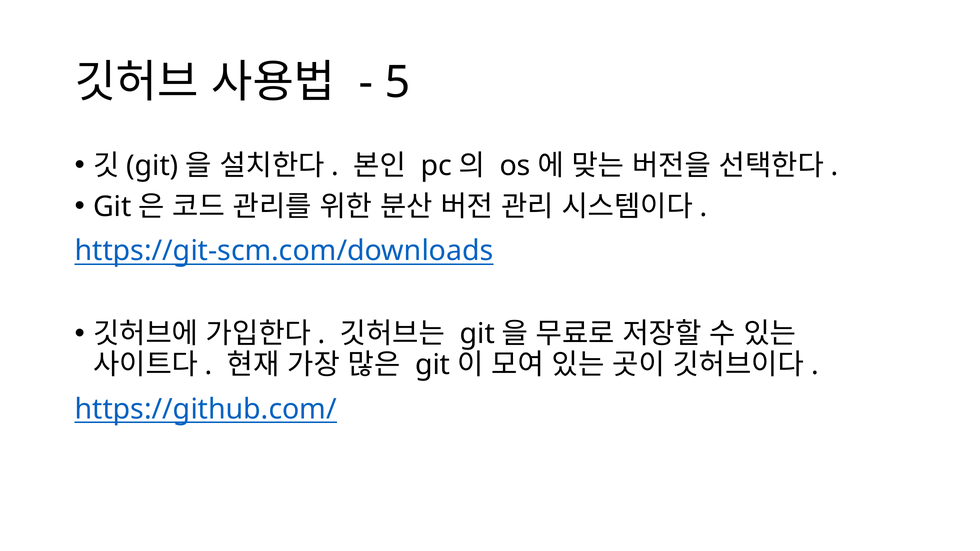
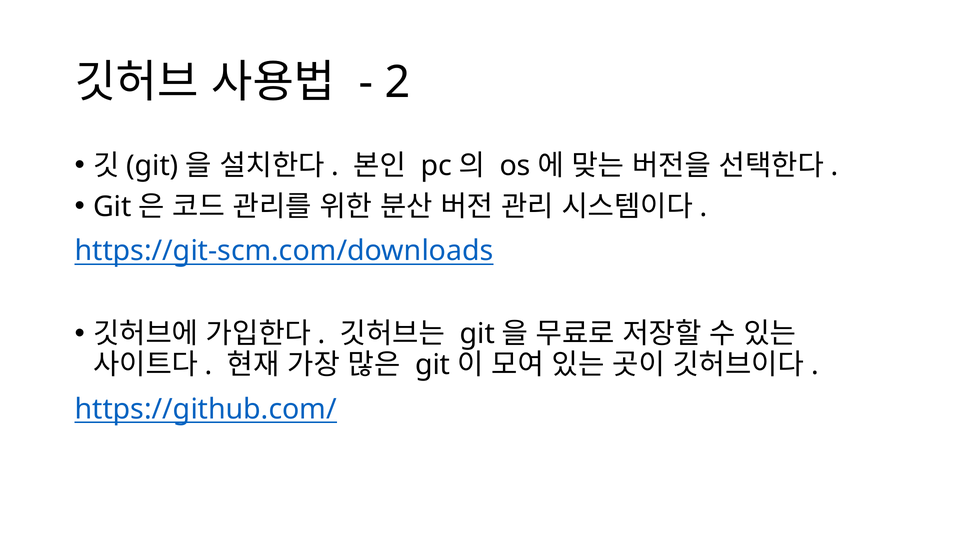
5: 5 -> 2
